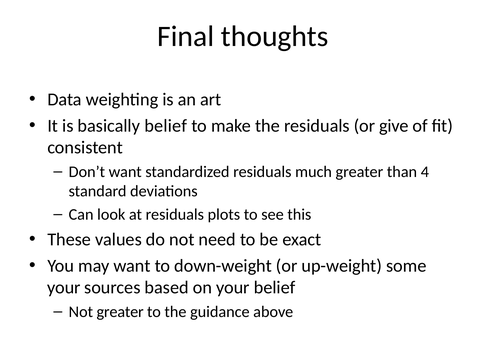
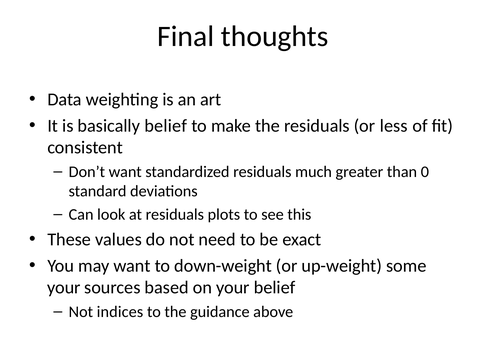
give: give -> less
4: 4 -> 0
Not greater: greater -> indices
